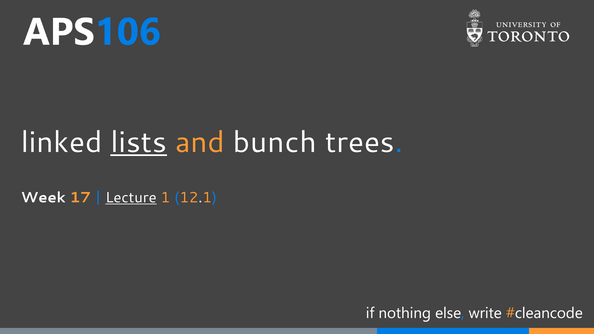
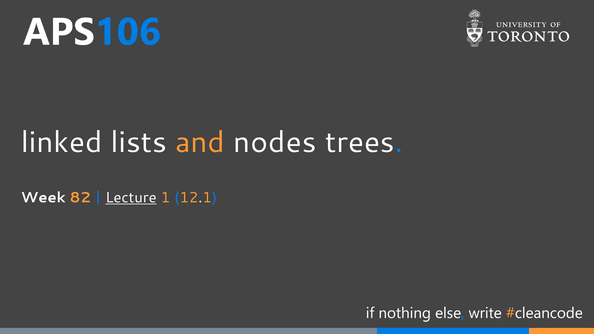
lists underline: present -> none
bunch: bunch -> nodes
17: 17 -> 82
